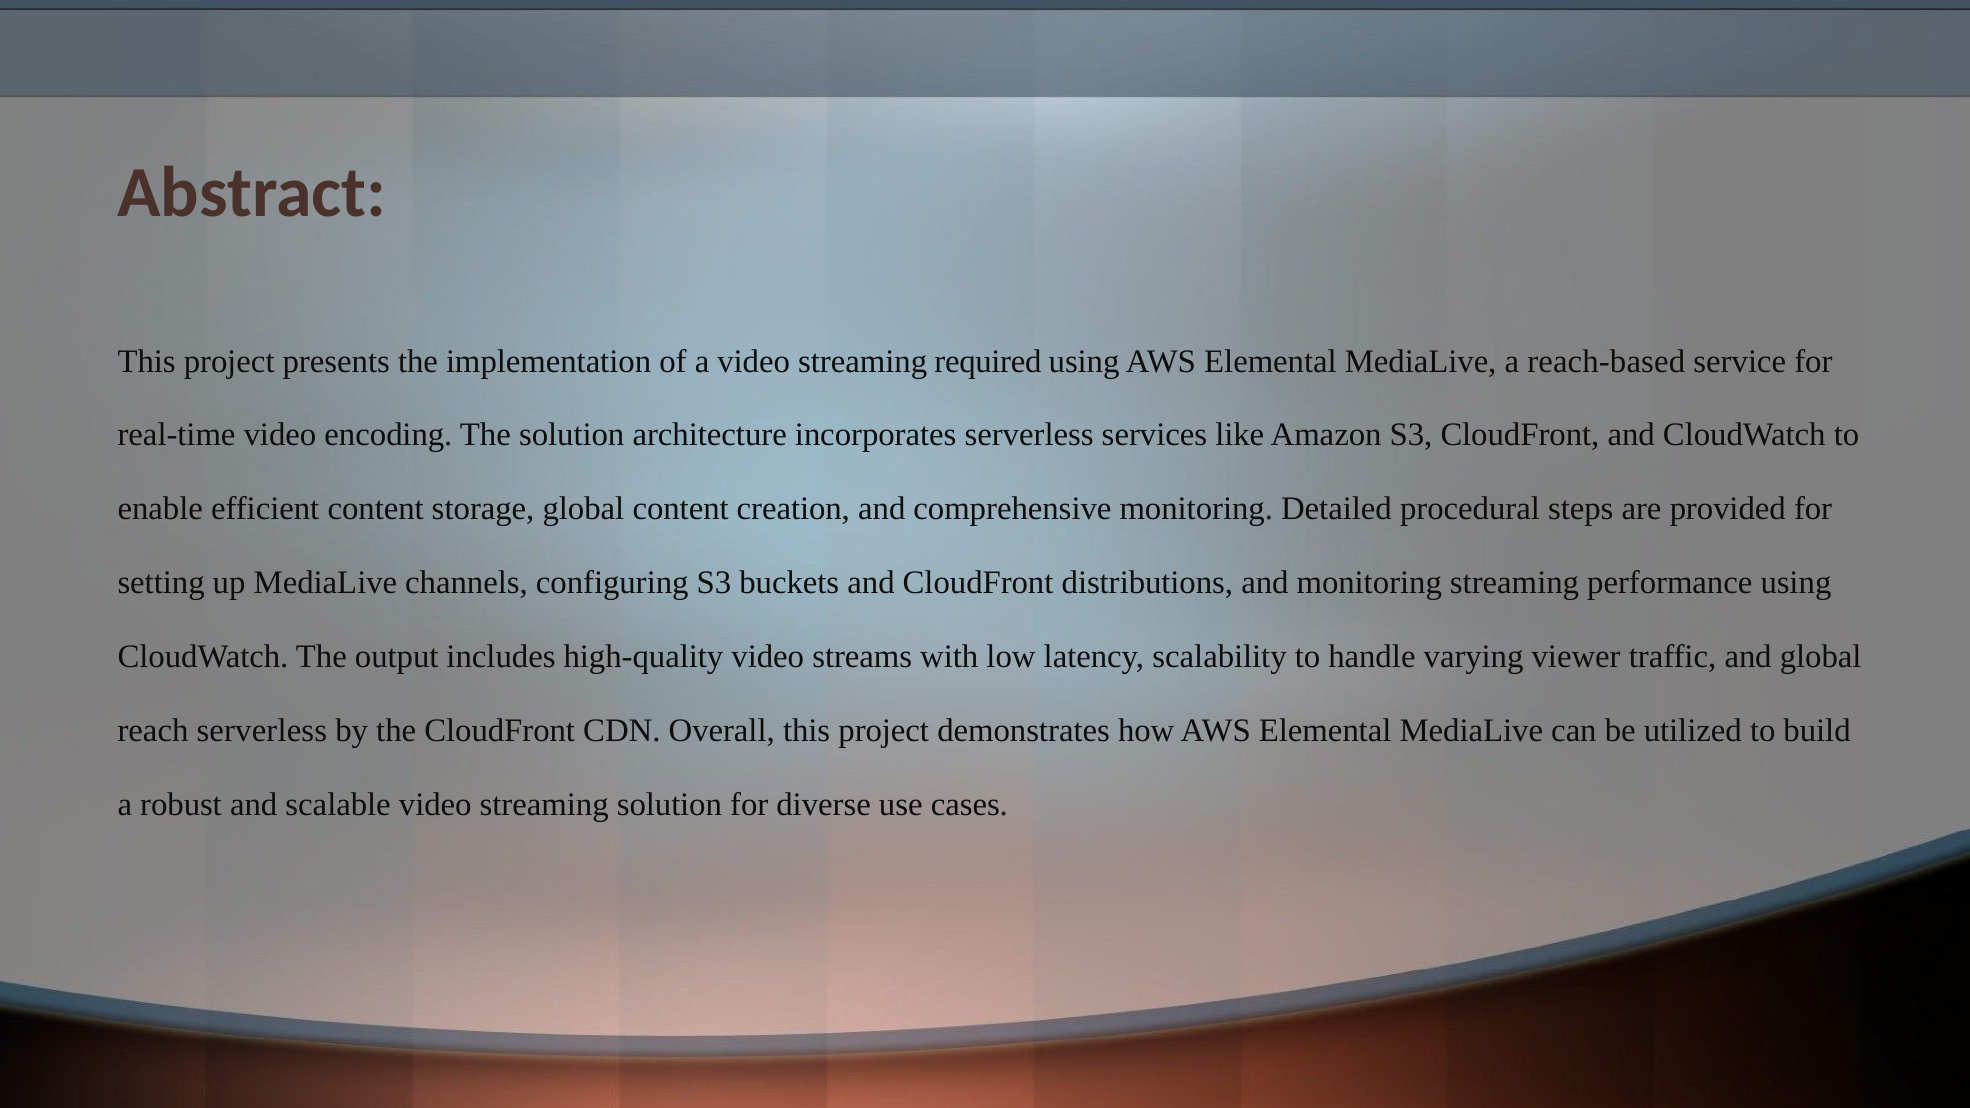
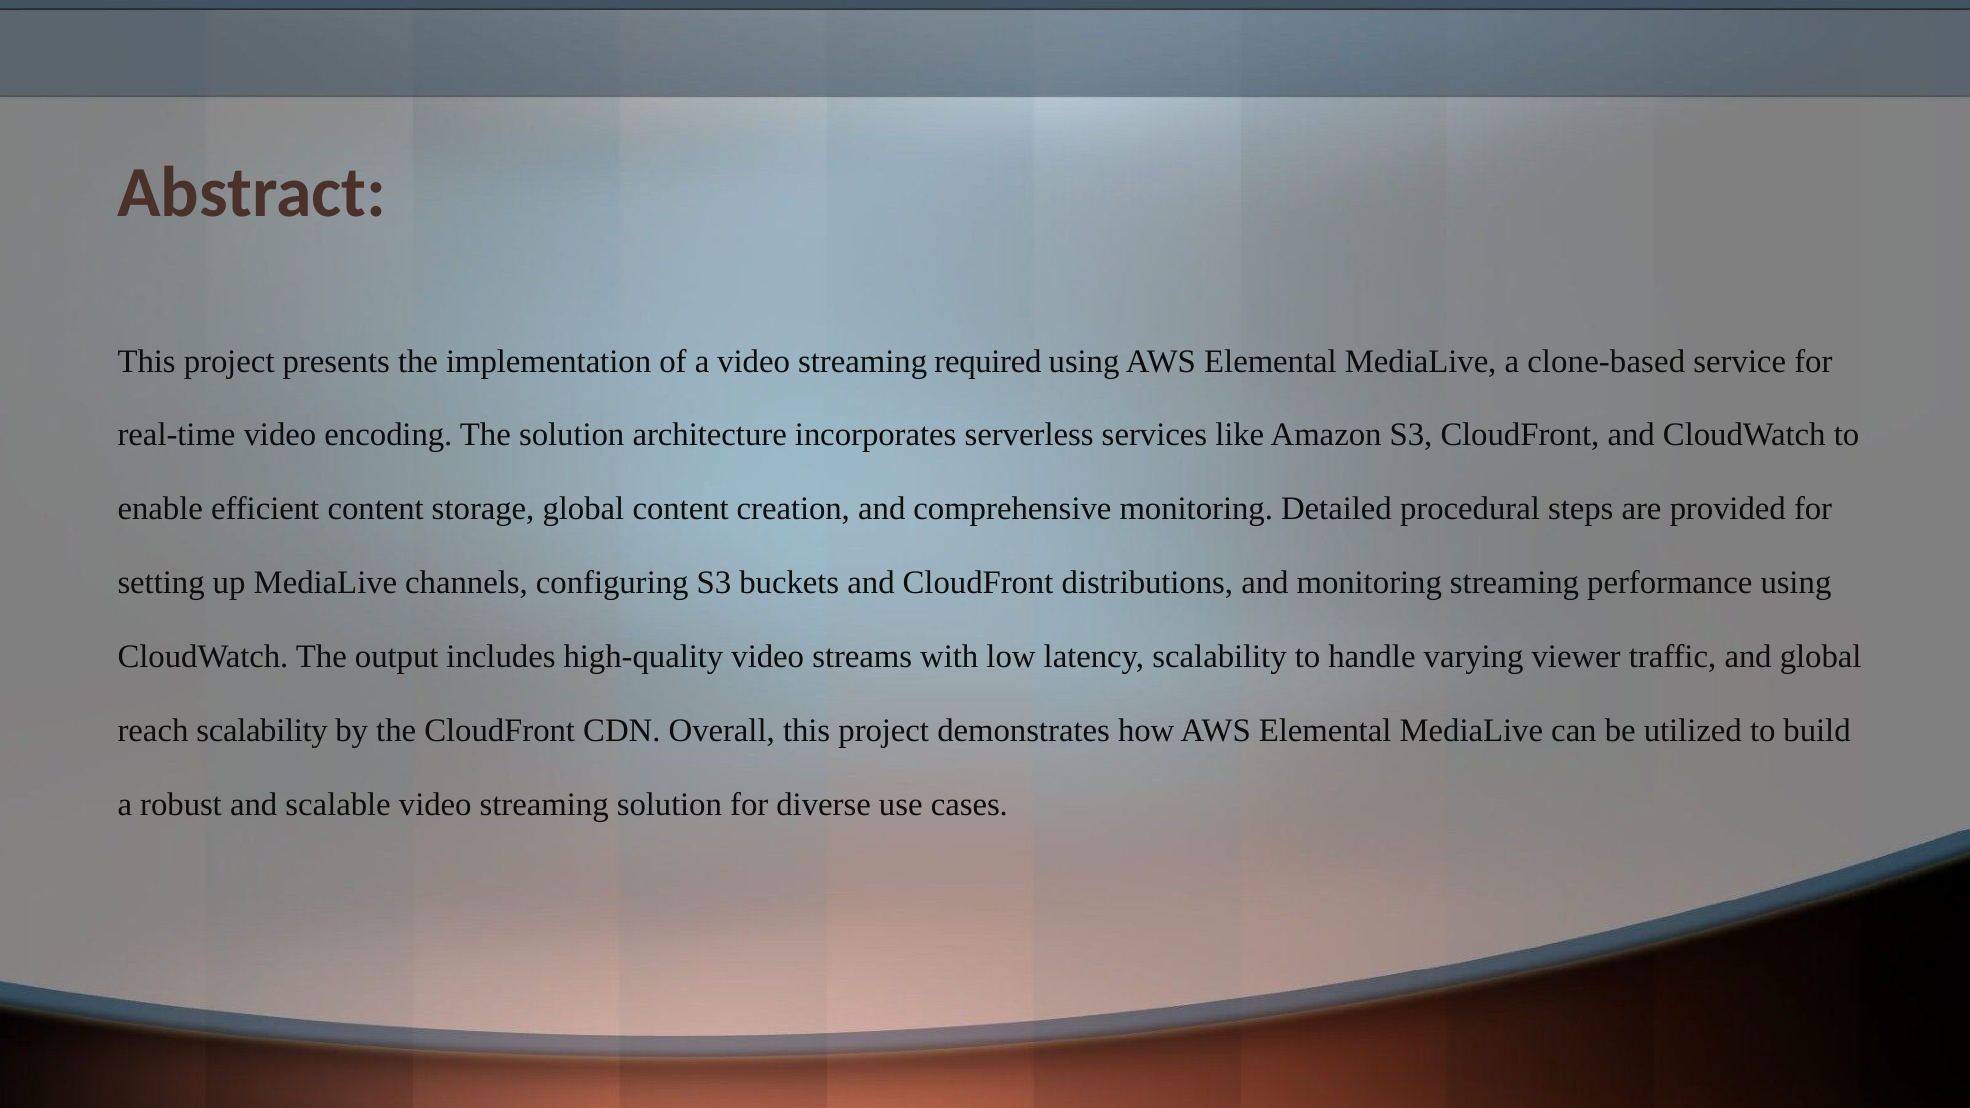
reach-based: reach-based -> clone-based
reach serverless: serverless -> scalability
